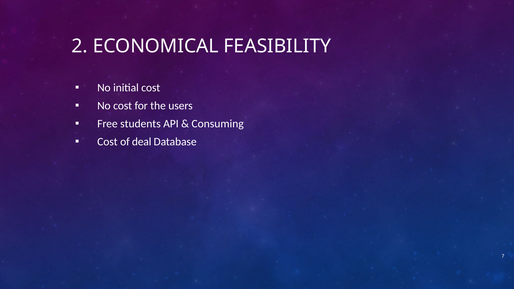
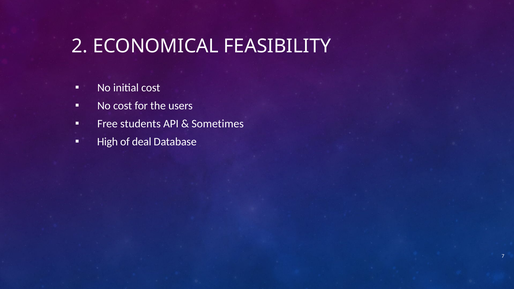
Consuming: Consuming -> Sometimes
Cost at (107, 142): Cost -> High
